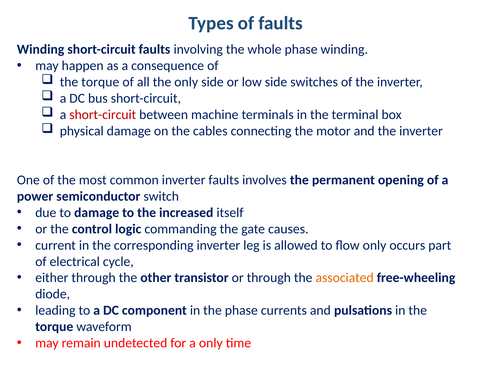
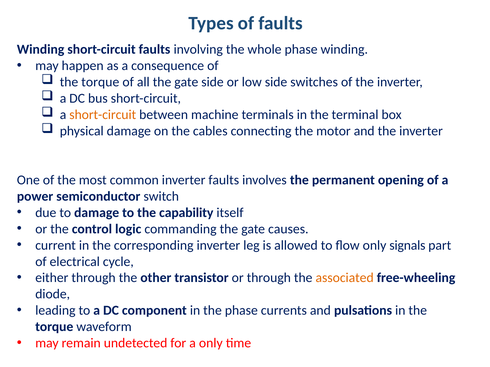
all the only: only -> gate
short-circuit at (103, 115) colour: red -> orange
increased: increased -> capability
occurs: occurs -> signals
